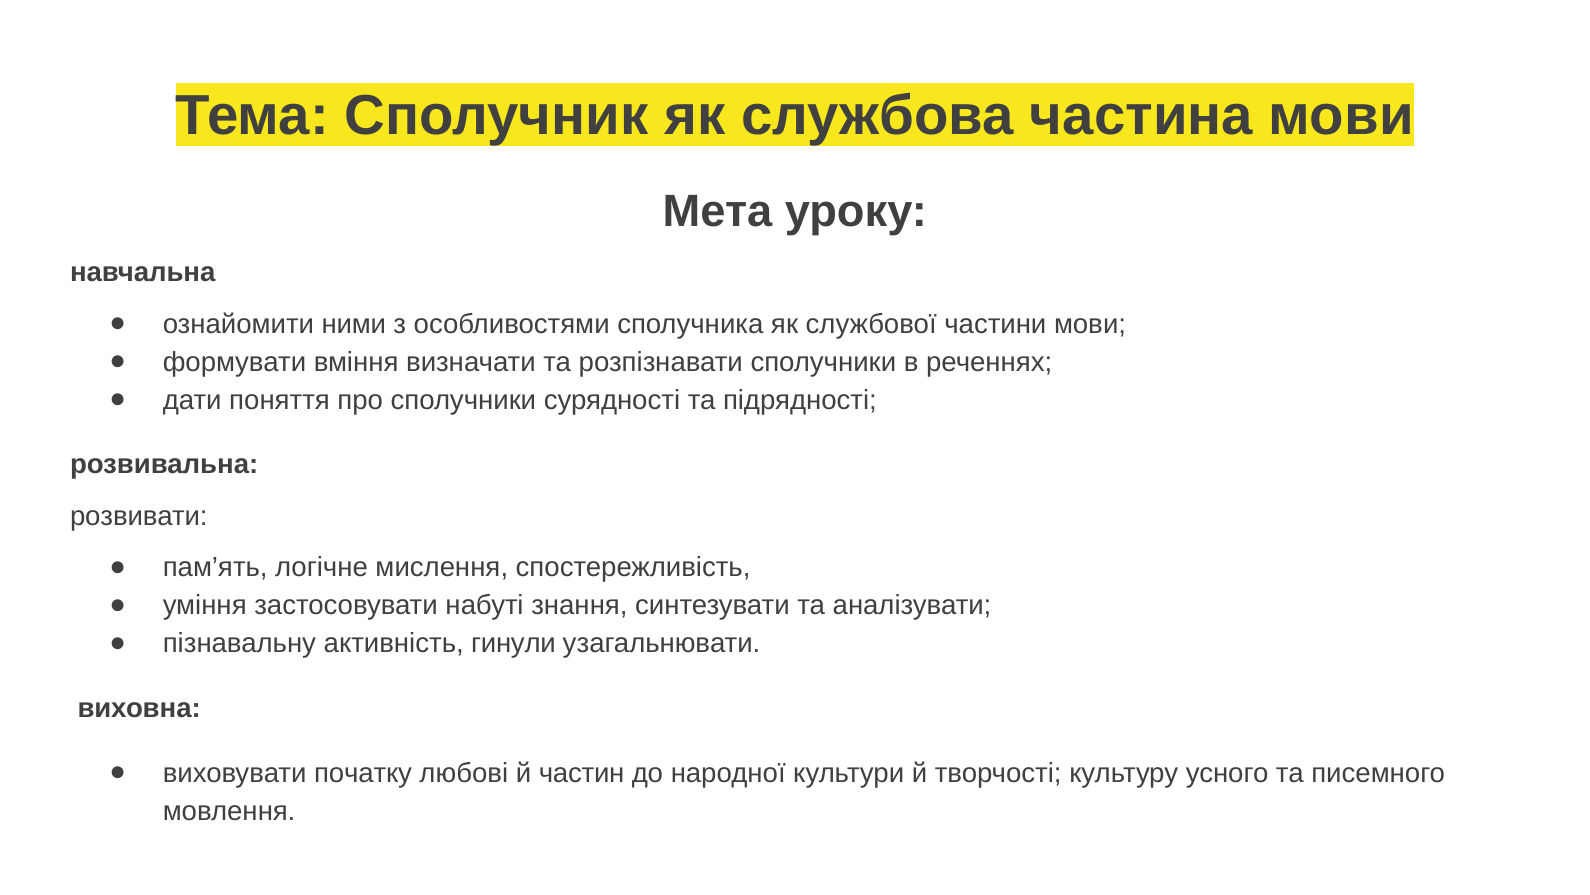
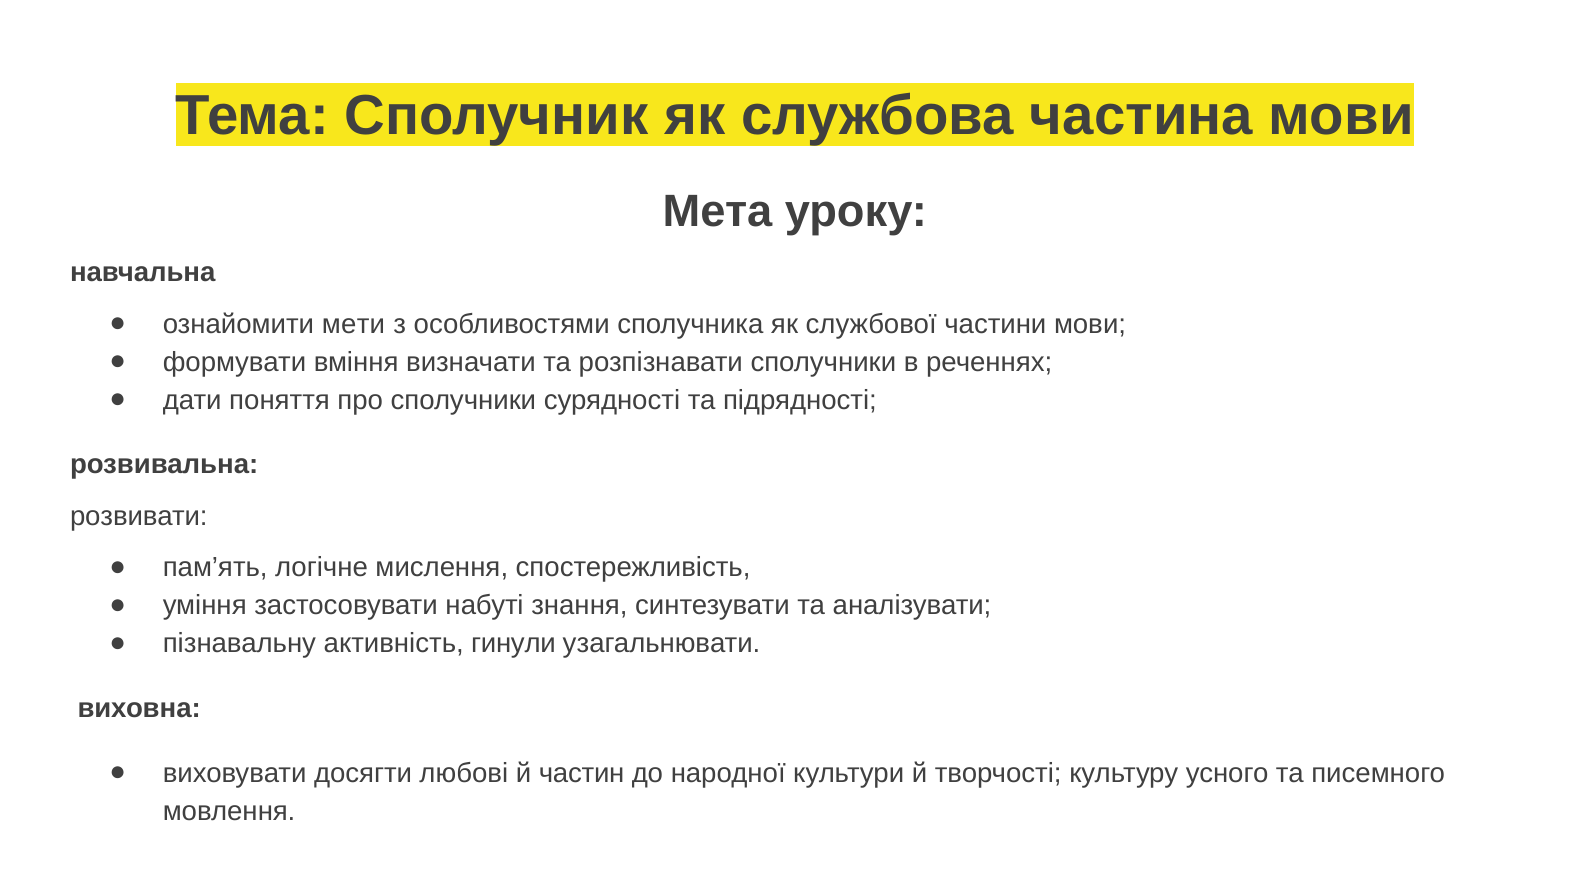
ними: ними -> мети
початку: початку -> досягти
